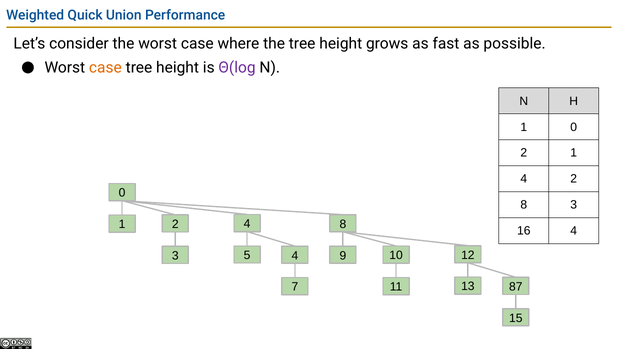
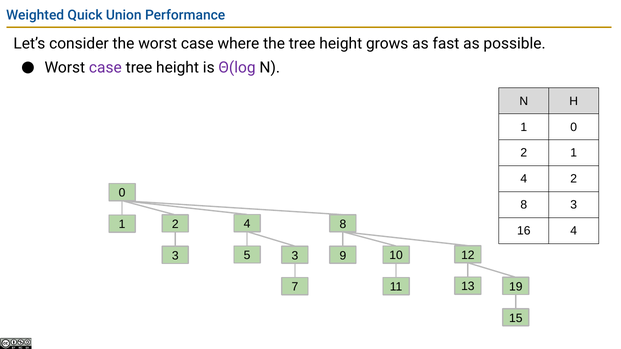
case at (105, 68) colour: orange -> purple
5 4: 4 -> 3
87: 87 -> 19
